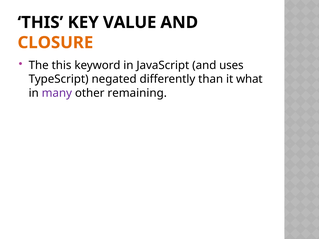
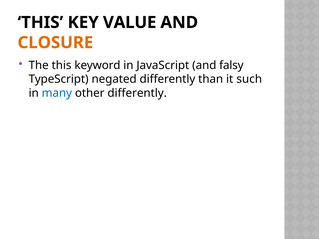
uses: uses -> falsy
what: what -> such
many colour: purple -> blue
other remaining: remaining -> differently
